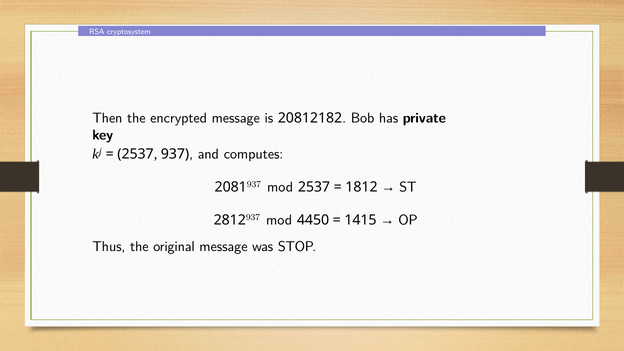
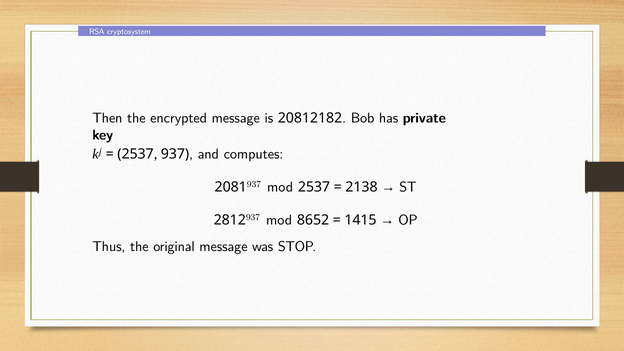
1812: 1812 -> 2138
4450: 4450 -> 8652
